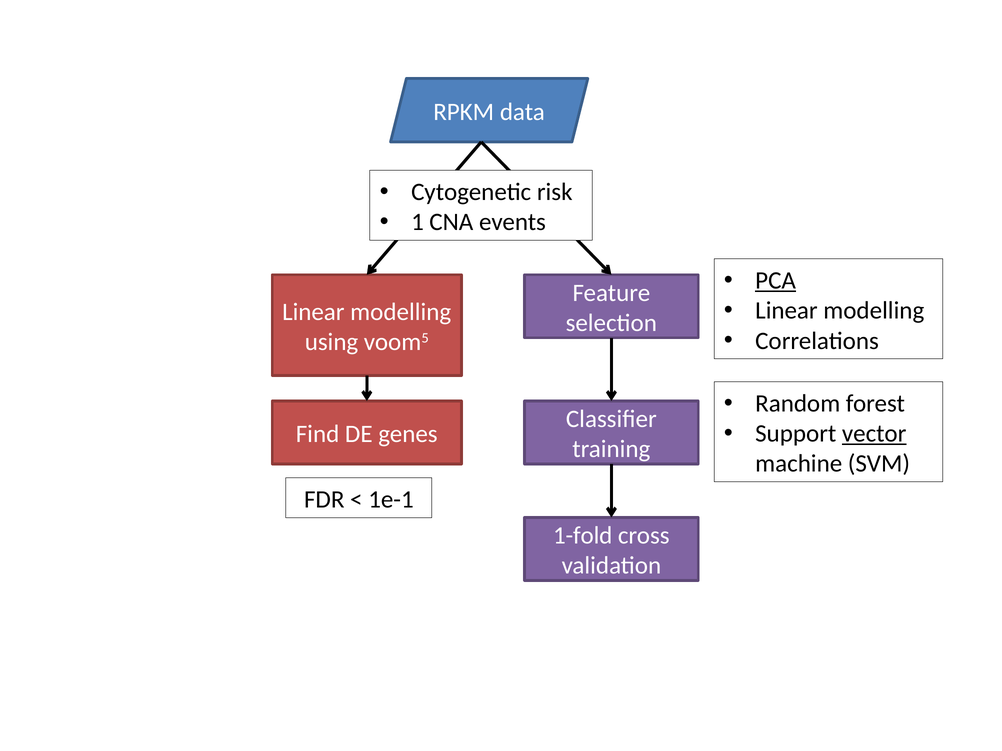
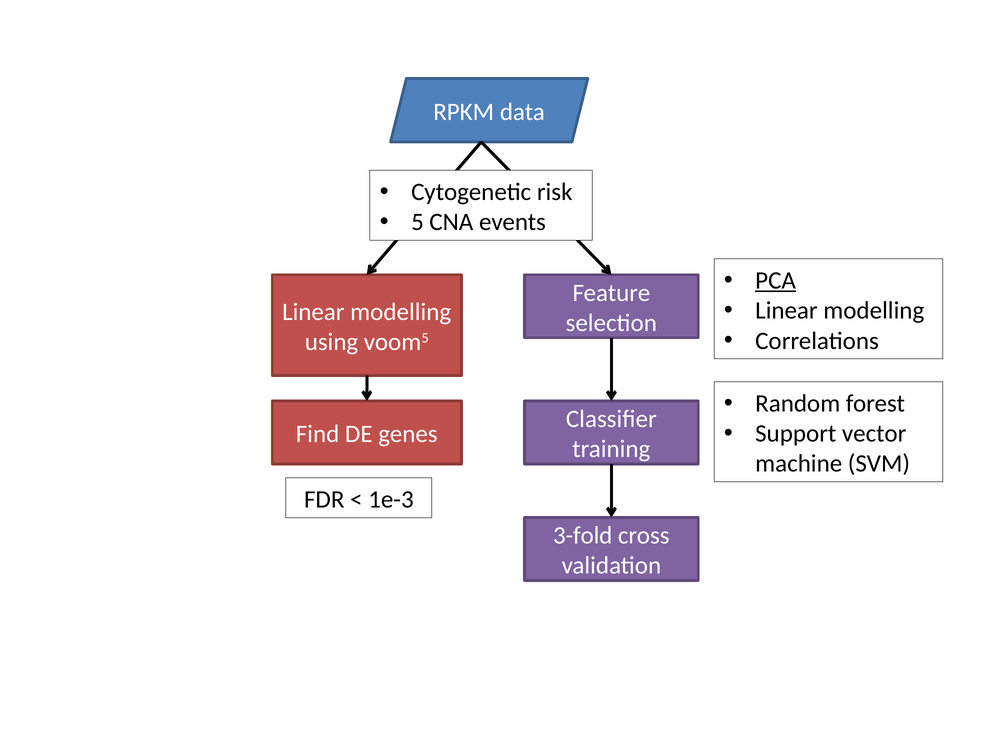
1: 1 -> 5
vector underline: present -> none
1e-1: 1e-1 -> 1e-3
1-fold: 1-fold -> 3-fold
